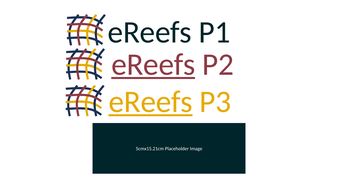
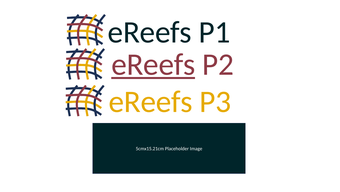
eReefs at (151, 101) underline: present -> none
